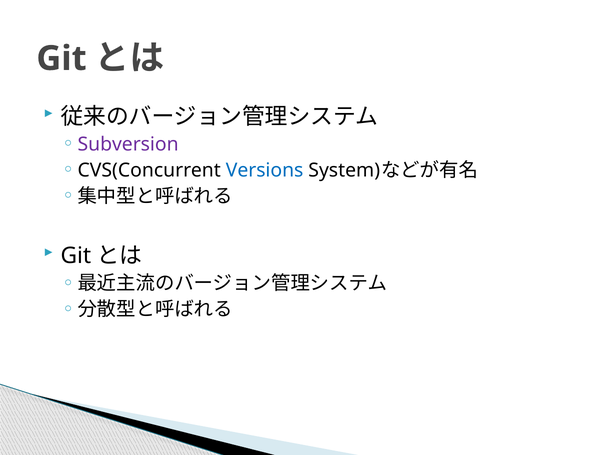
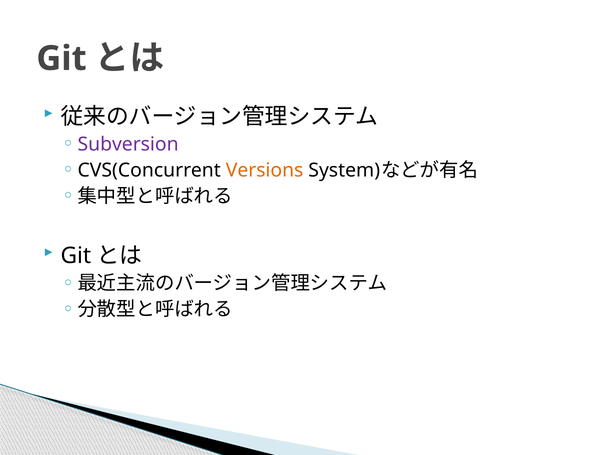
Versions colour: blue -> orange
